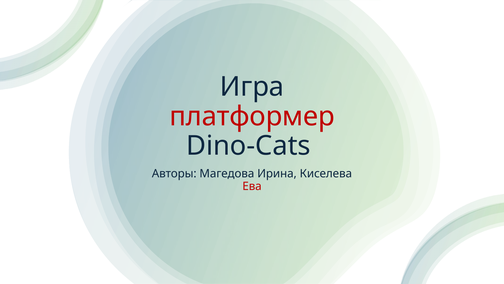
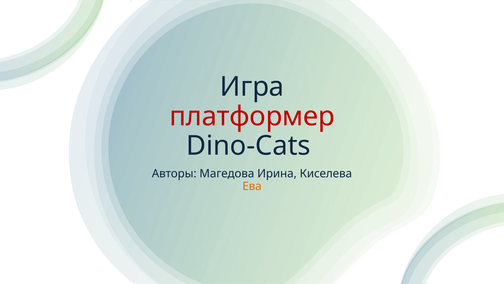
Ева colour: red -> orange
